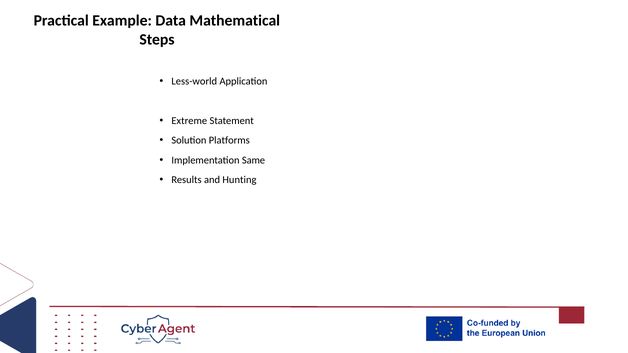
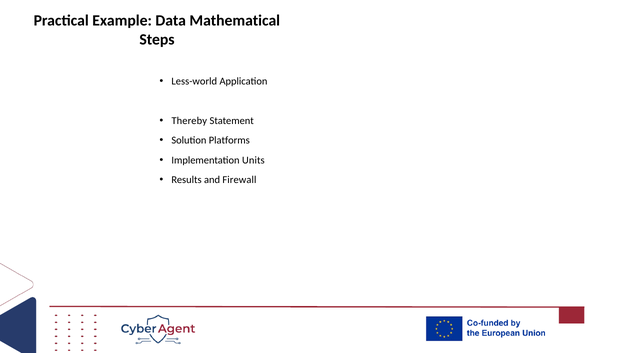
Extreme: Extreme -> Thereby
Same: Same -> Units
Hunting: Hunting -> Firewall
